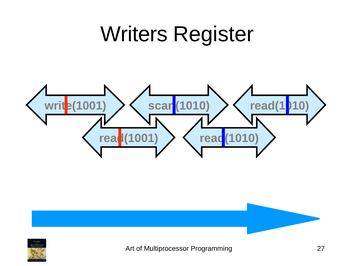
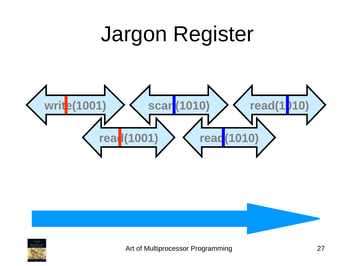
Writers: Writers -> Jargon
